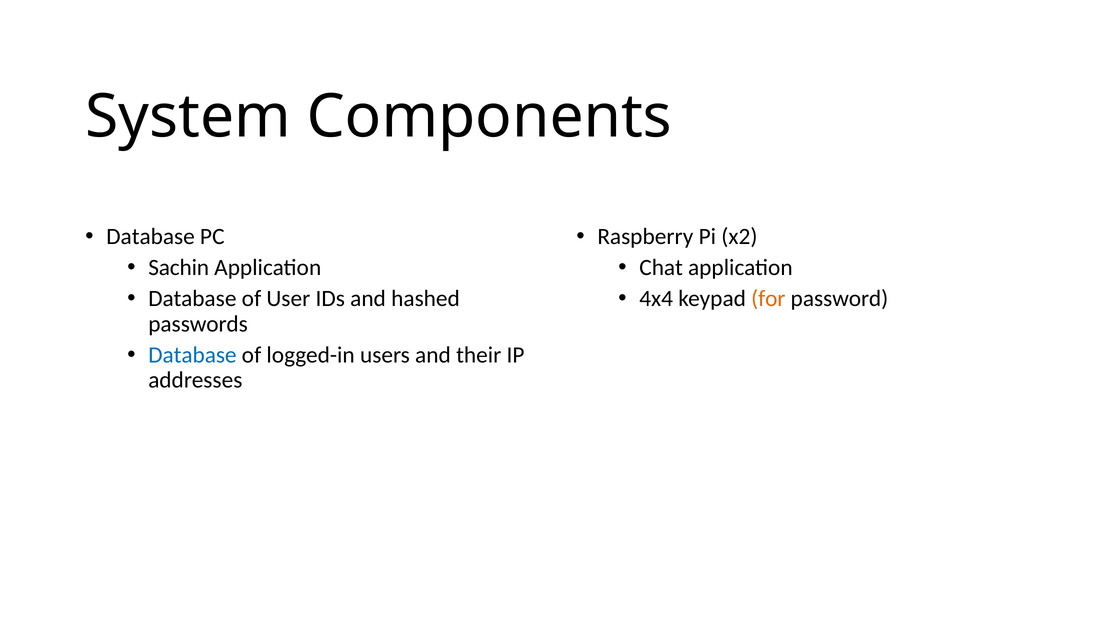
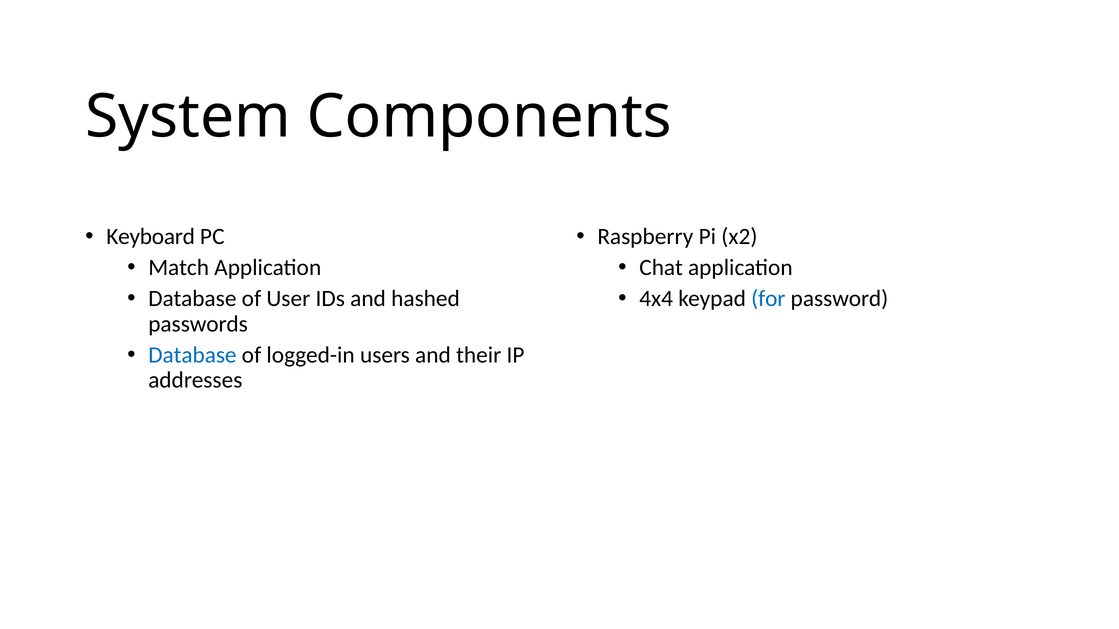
Database at (151, 237): Database -> Keyboard
Sachin: Sachin -> Match
for colour: orange -> blue
